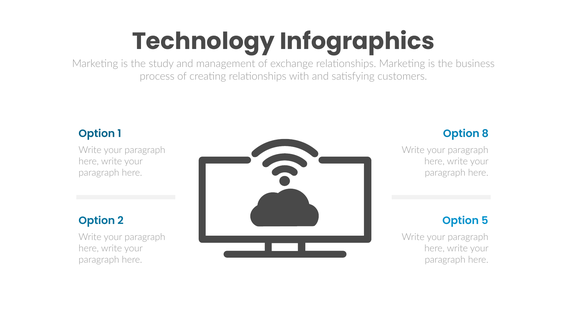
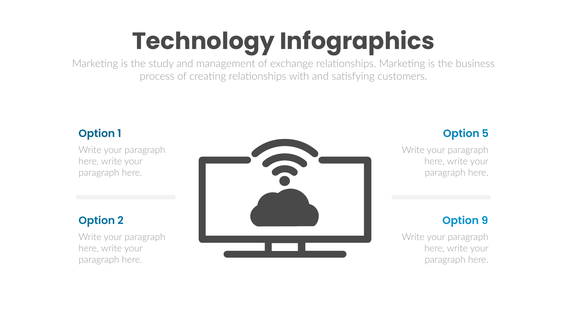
8: 8 -> 5
5: 5 -> 9
